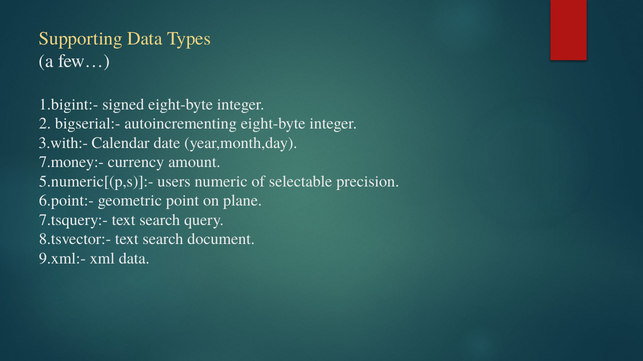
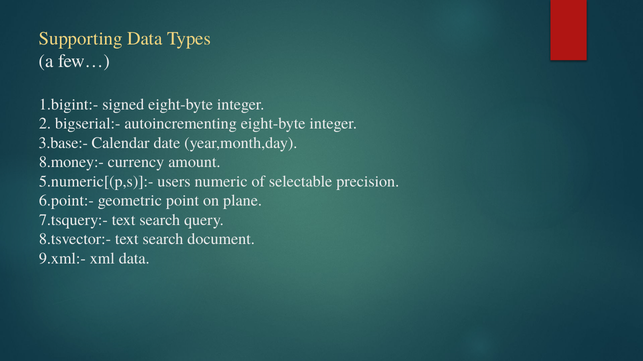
3.with:-: 3.with:- -> 3.base:-
7.money:-: 7.money:- -> 8.money:-
